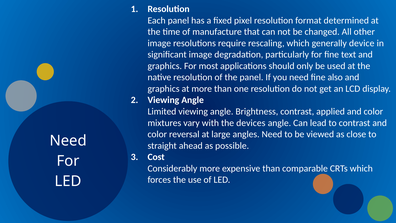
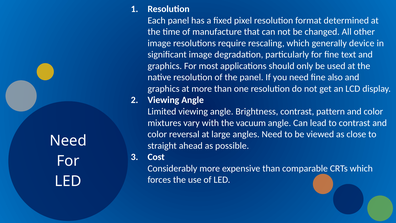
applied: applied -> pattern
devices: devices -> vacuum
